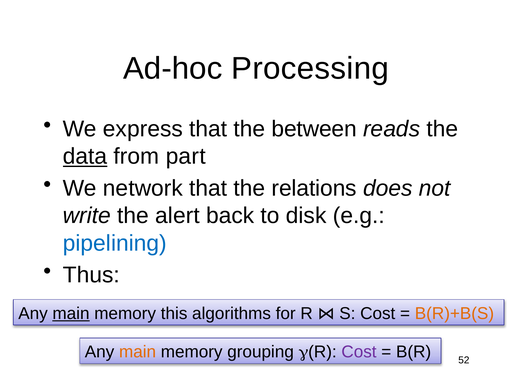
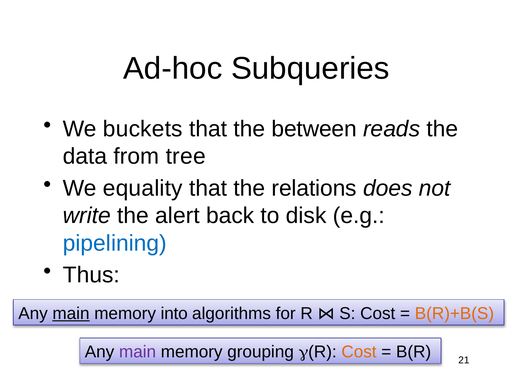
Processing: Processing -> Subqueries
express: express -> buckets
data underline: present -> none
part: part -> tree
network: network -> equality
this: this -> into
main at (138, 352) colour: orange -> purple
Cost at (359, 352) colour: purple -> orange
52: 52 -> 21
